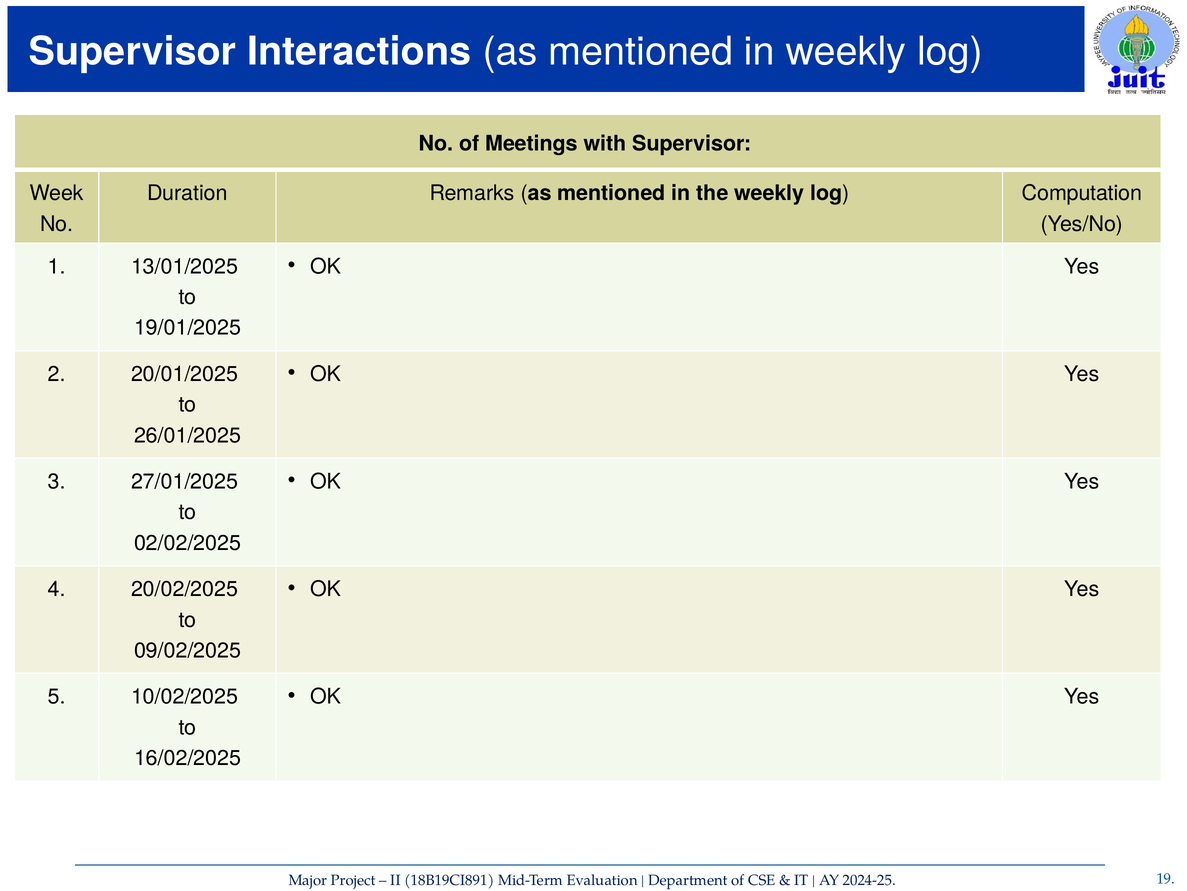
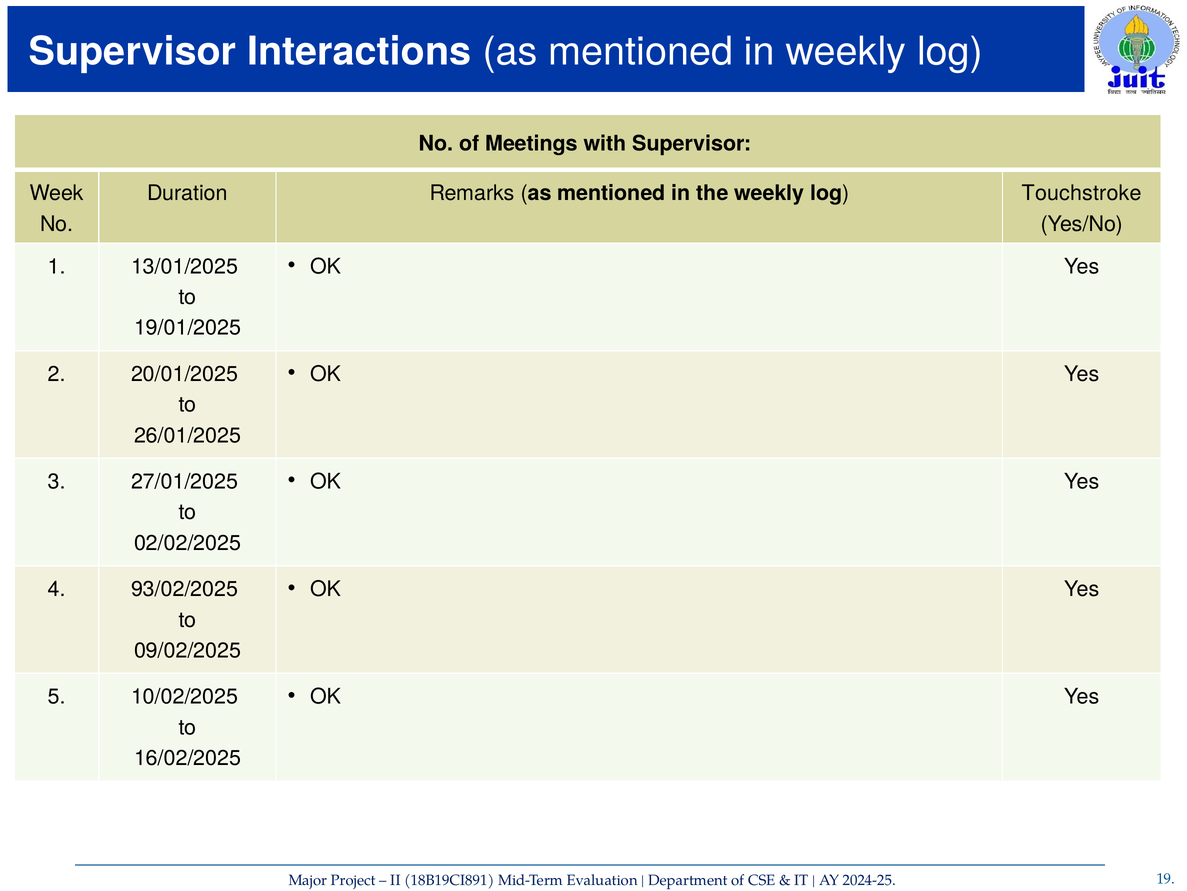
Computation: Computation -> Touchstroke
20/02/2025: 20/02/2025 -> 93/02/2025
